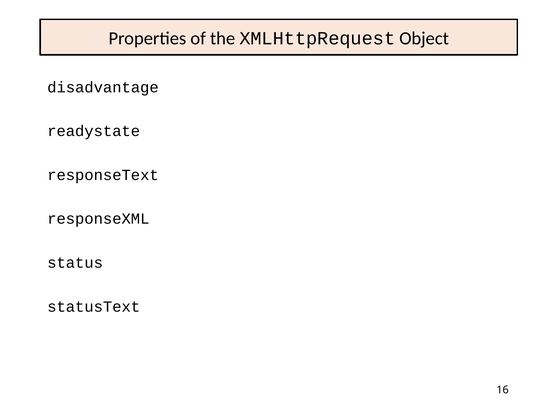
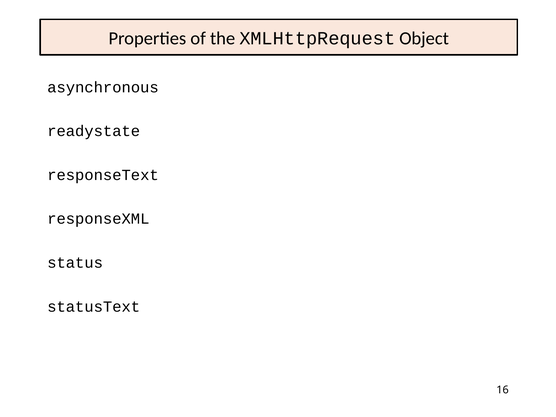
disadvantage: disadvantage -> asynchronous
